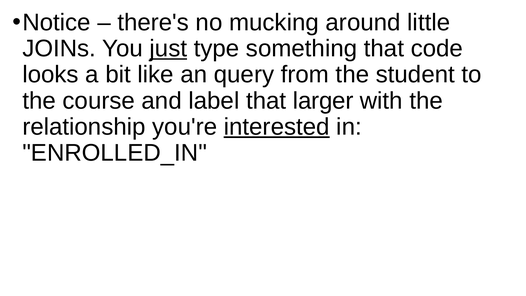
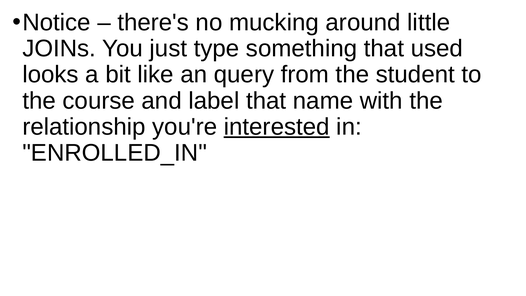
just underline: present -> none
code: code -> used
larger: larger -> name
